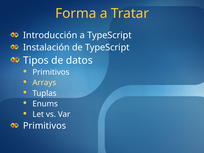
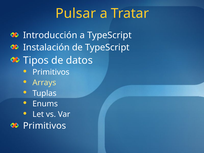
Forma: Forma -> Pulsar
